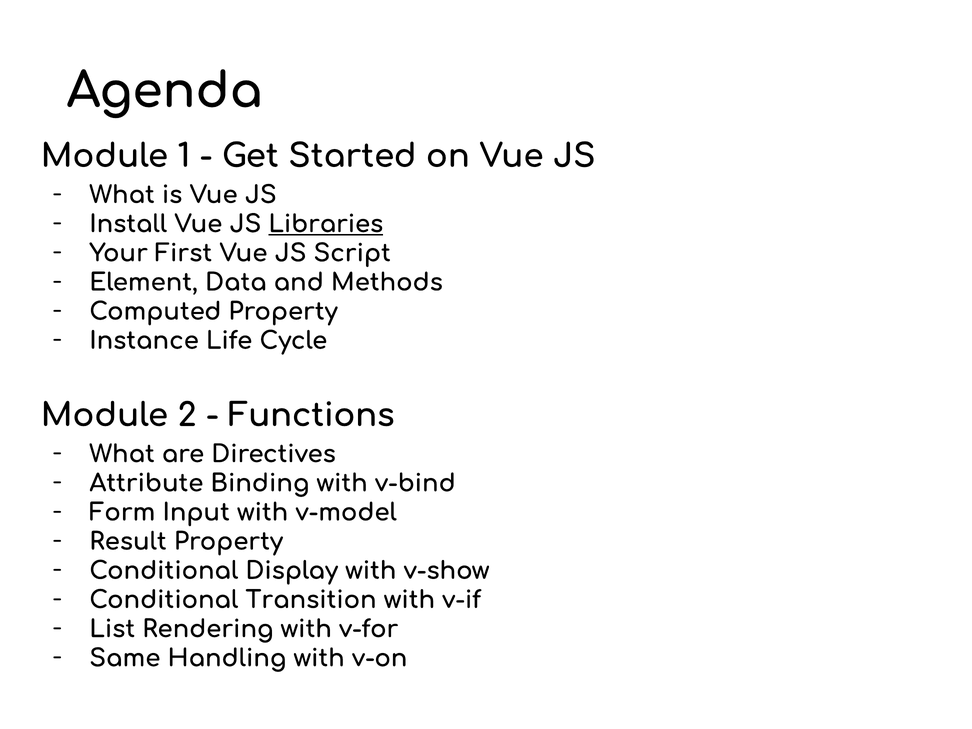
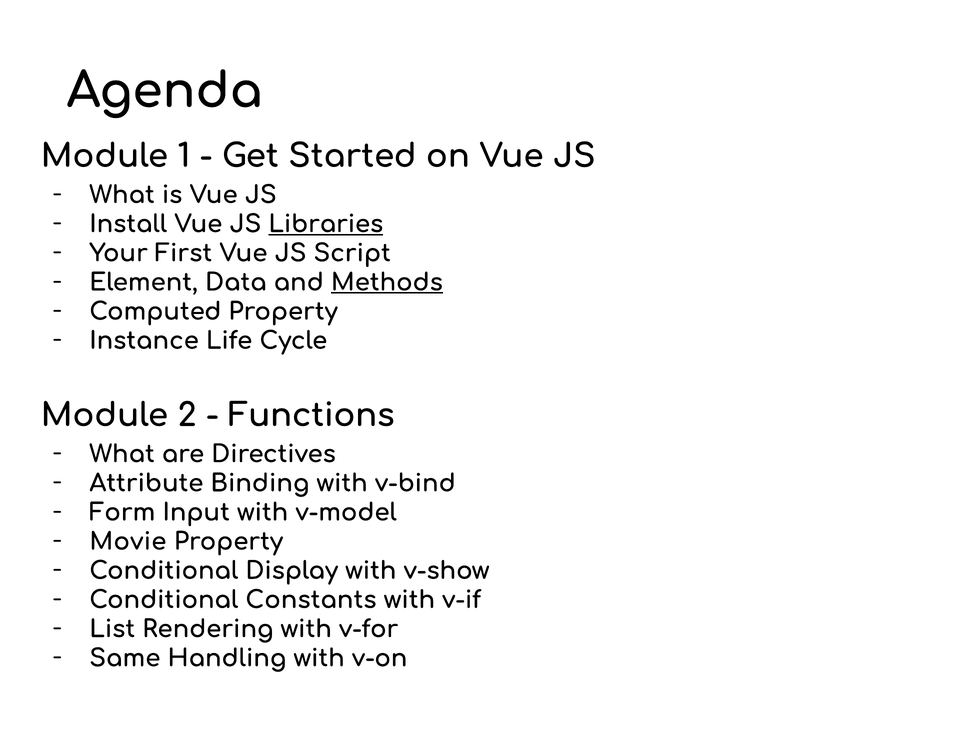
Methods underline: none -> present
Result: Result -> Movie
Transition: Transition -> Constants
